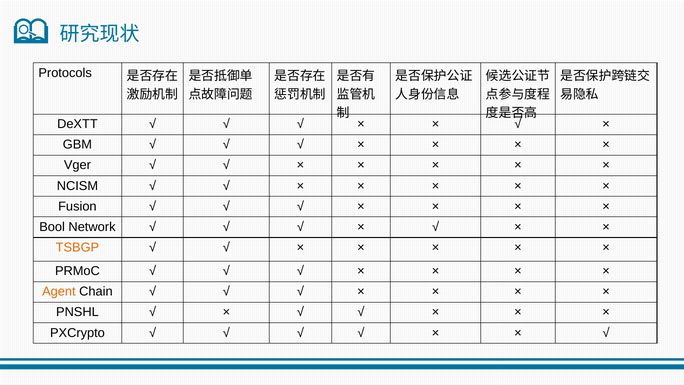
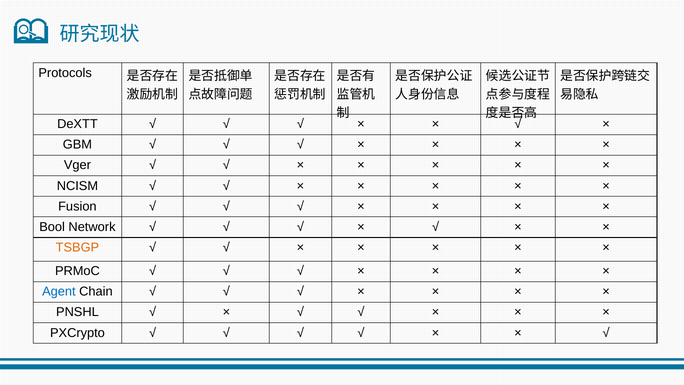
Agent colour: orange -> blue
